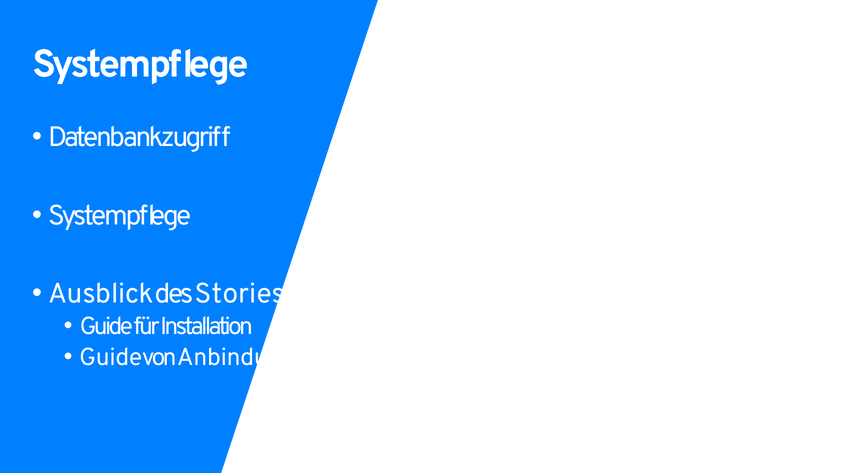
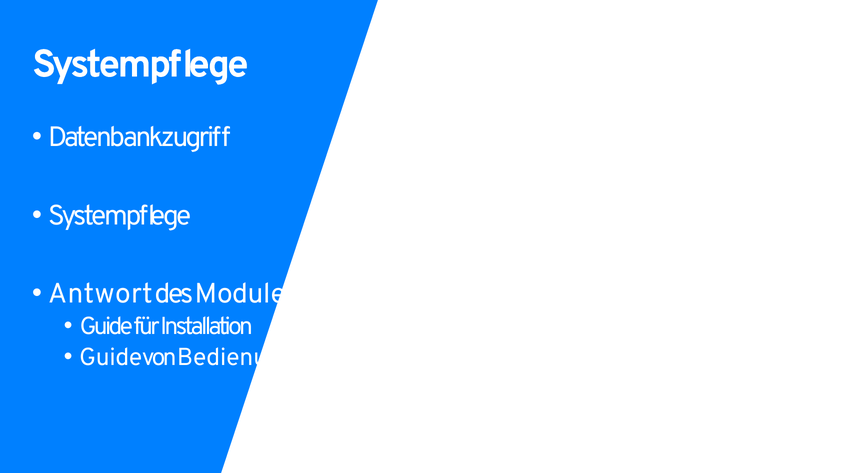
Ausblick: Ausblick -> Antwort
des Stories: Stories -> Module
Anbindung: Anbindung -> Bedienung
